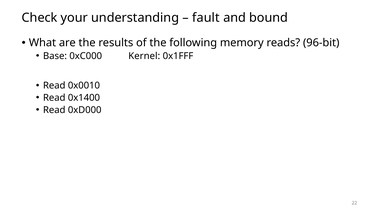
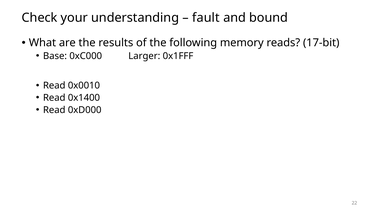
96-bit: 96-bit -> 17-bit
Kernel: Kernel -> Larger
